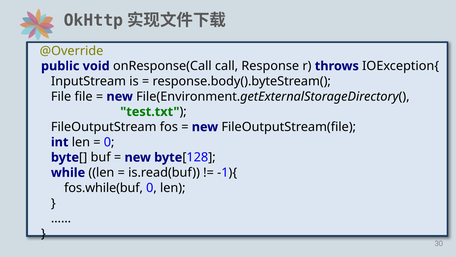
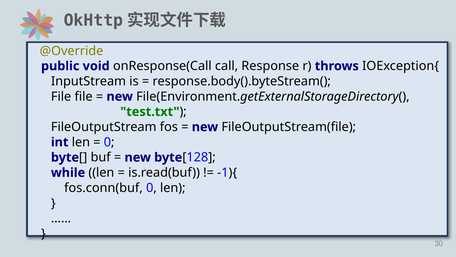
fos.while(buf: fos.while(buf -> fos.conn(buf
